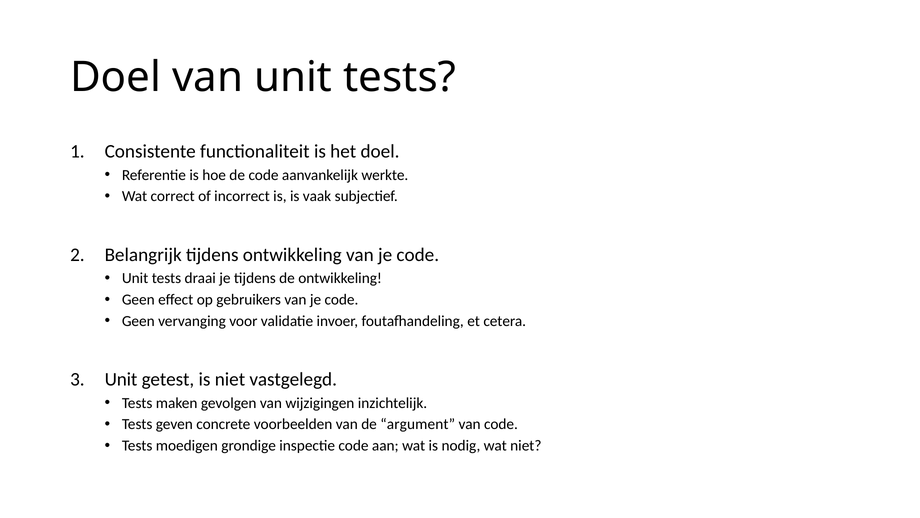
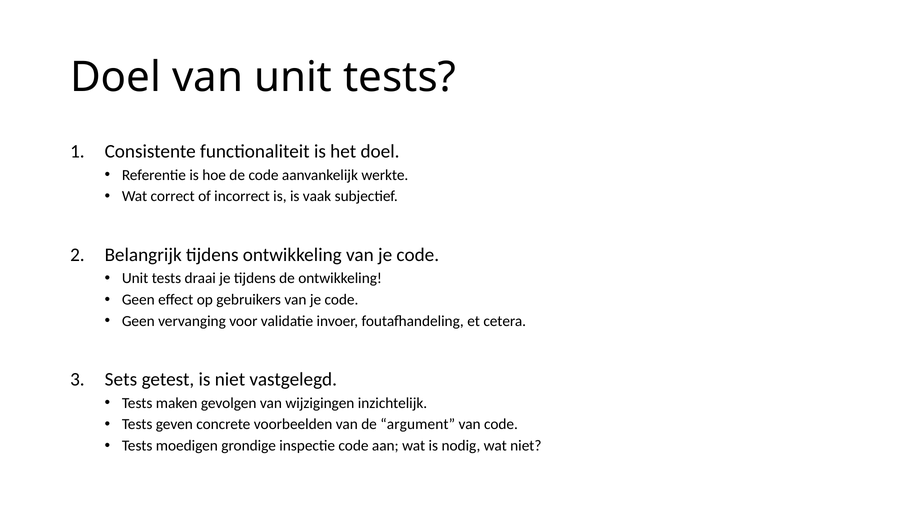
Unit at (121, 379): Unit -> Sets
